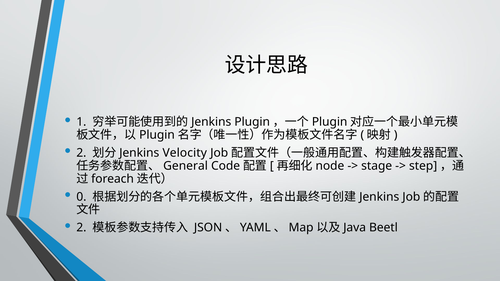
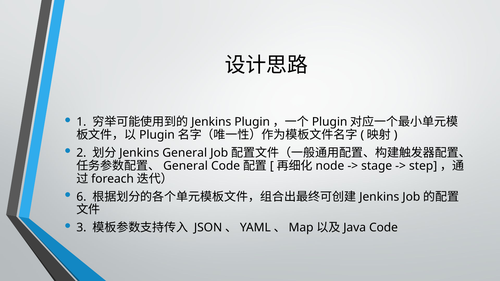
Velocity at (185, 153): Velocity -> General
0: 0 -> 6
2 at (81, 228): 2 -> 3
Beetl at (383, 228): Beetl -> Code
